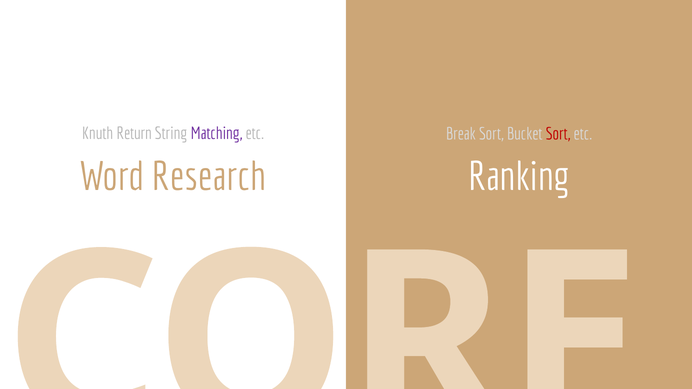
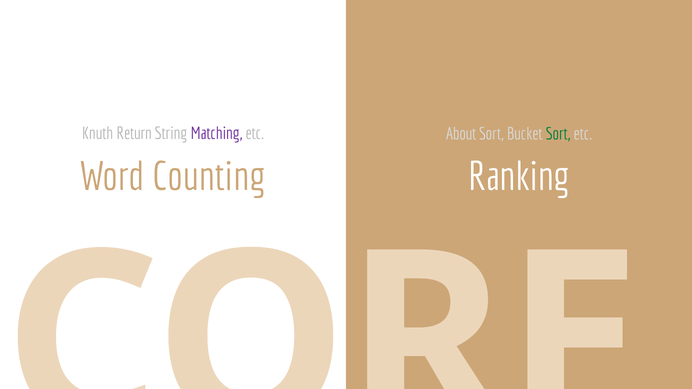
Break: Break -> About
Sort at (558, 134) colour: red -> green
Research: Research -> Counting
